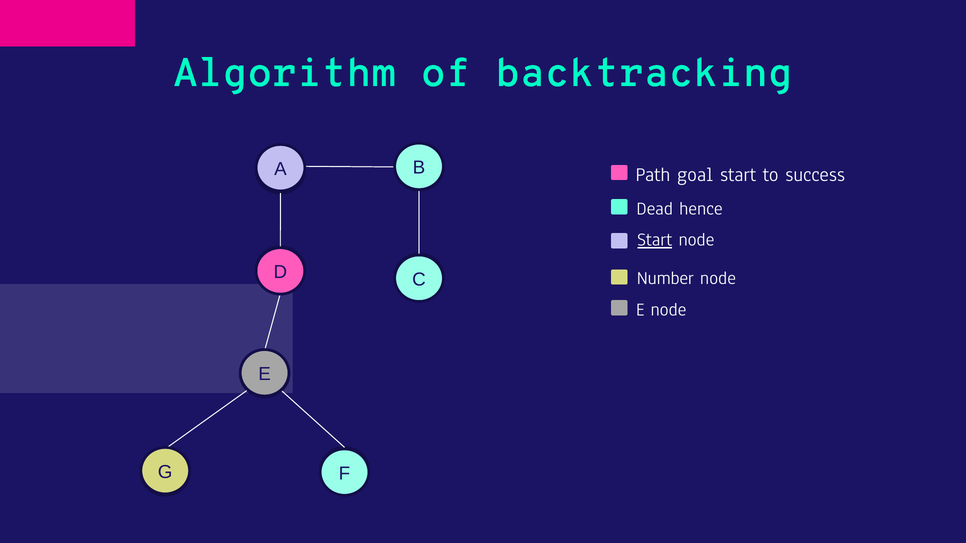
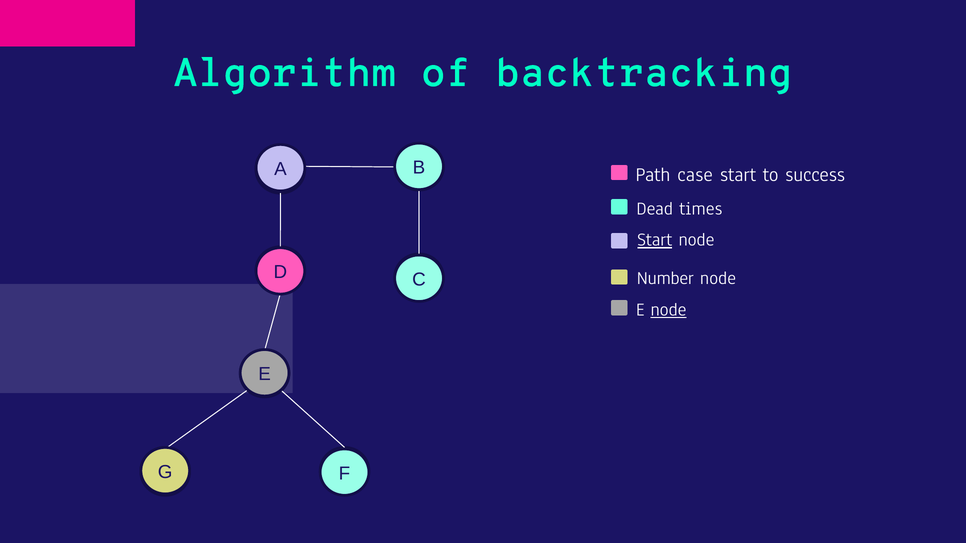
goal: goal -> case
hence: hence -> times
node at (668, 310) underline: none -> present
